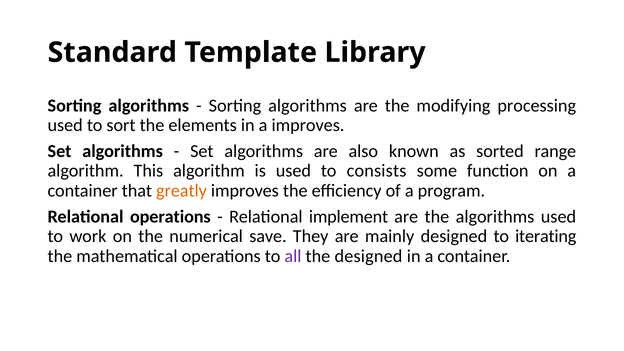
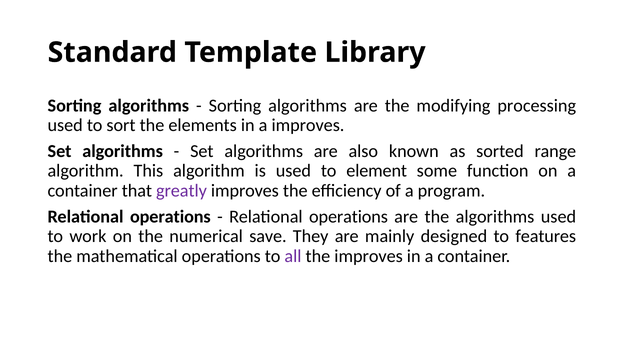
consists: consists -> element
greatly colour: orange -> purple
implement at (349, 217): implement -> operations
iterating: iterating -> features
the designed: designed -> improves
